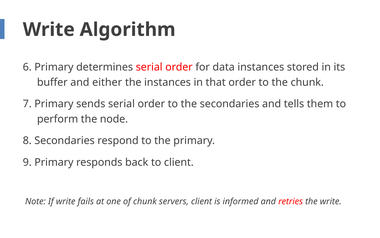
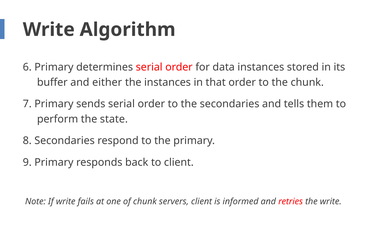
node: node -> state
